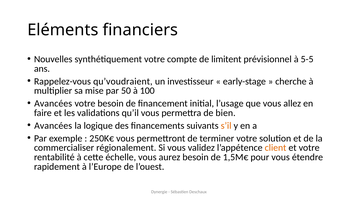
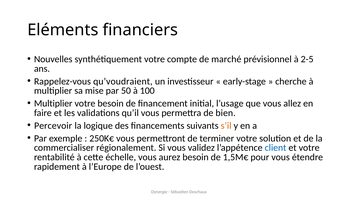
limitent: limitent -> marché
5-5: 5-5 -> 2-5
Avancées at (53, 104): Avancées -> Multiplier
Avancées at (53, 126): Avancées -> Percevoir
client colour: orange -> blue
